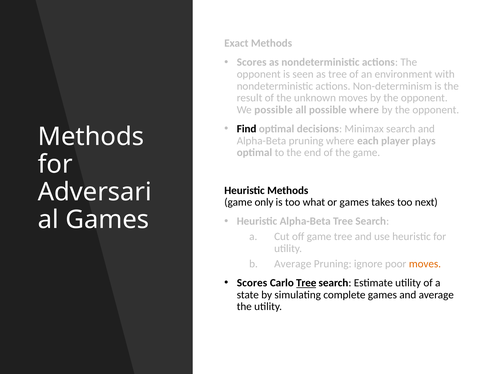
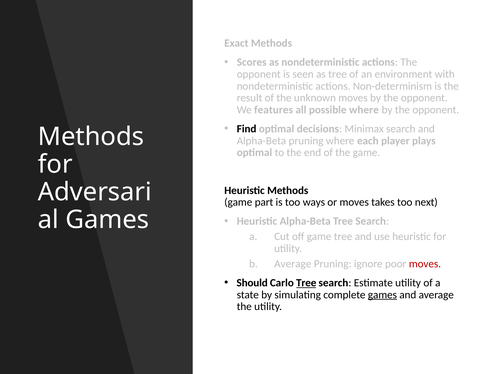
We possible: possible -> features
only: only -> part
what: what -> ways
or games: games -> moves
moves at (425, 264) colour: orange -> red
Scores at (252, 283): Scores -> Should
games at (382, 295) underline: none -> present
